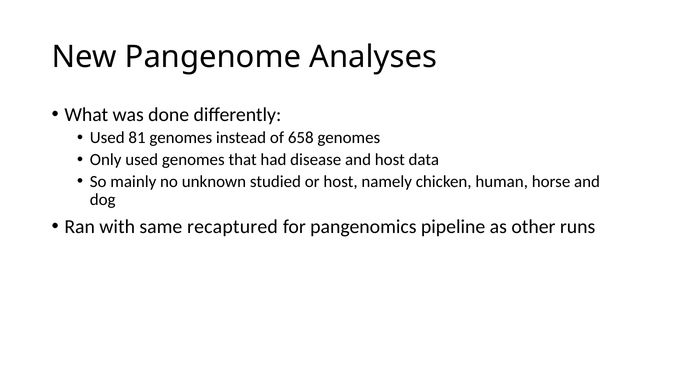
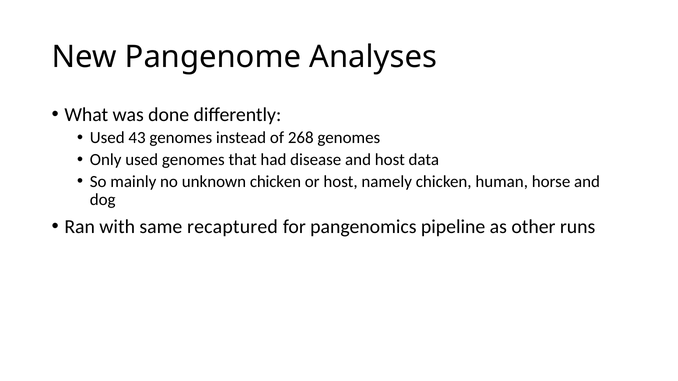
81: 81 -> 43
658: 658 -> 268
unknown studied: studied -> chicken
